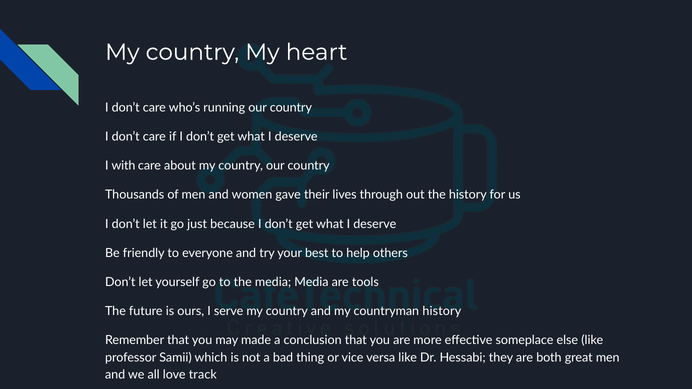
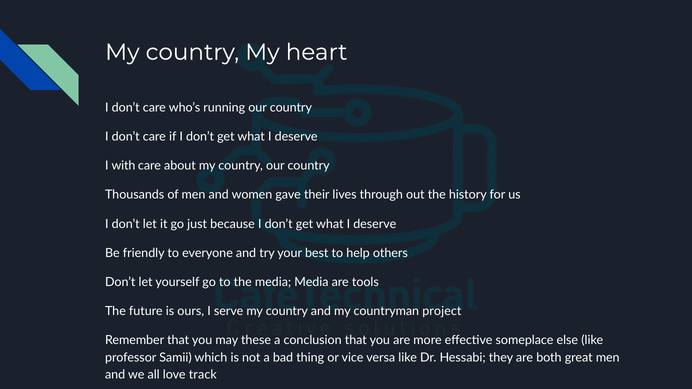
countryman history: history -> project
made: made -> these
